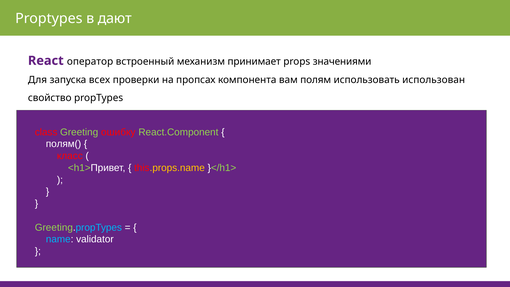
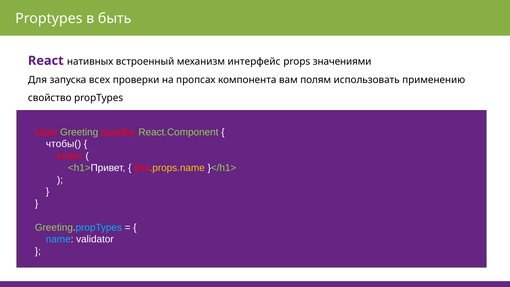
дают: дают -> быть
оператор: оператор -> нативных
принимает: принимает -> интерфейс
использован: использован -> применению
полям(: полям( -> чтобы(
